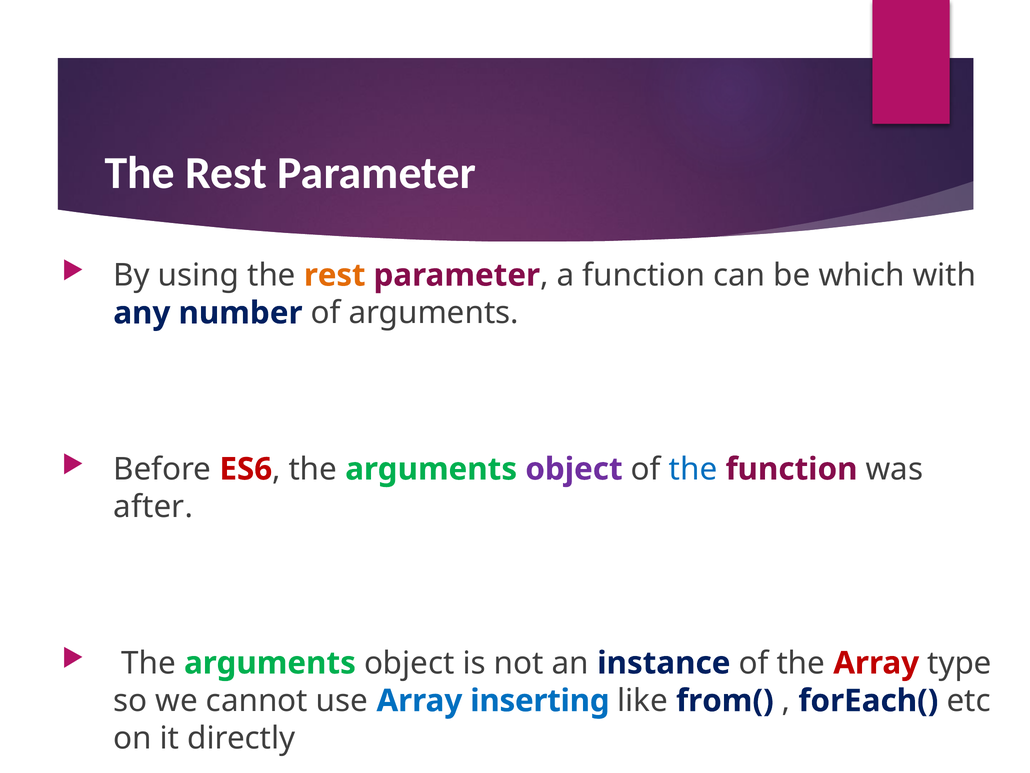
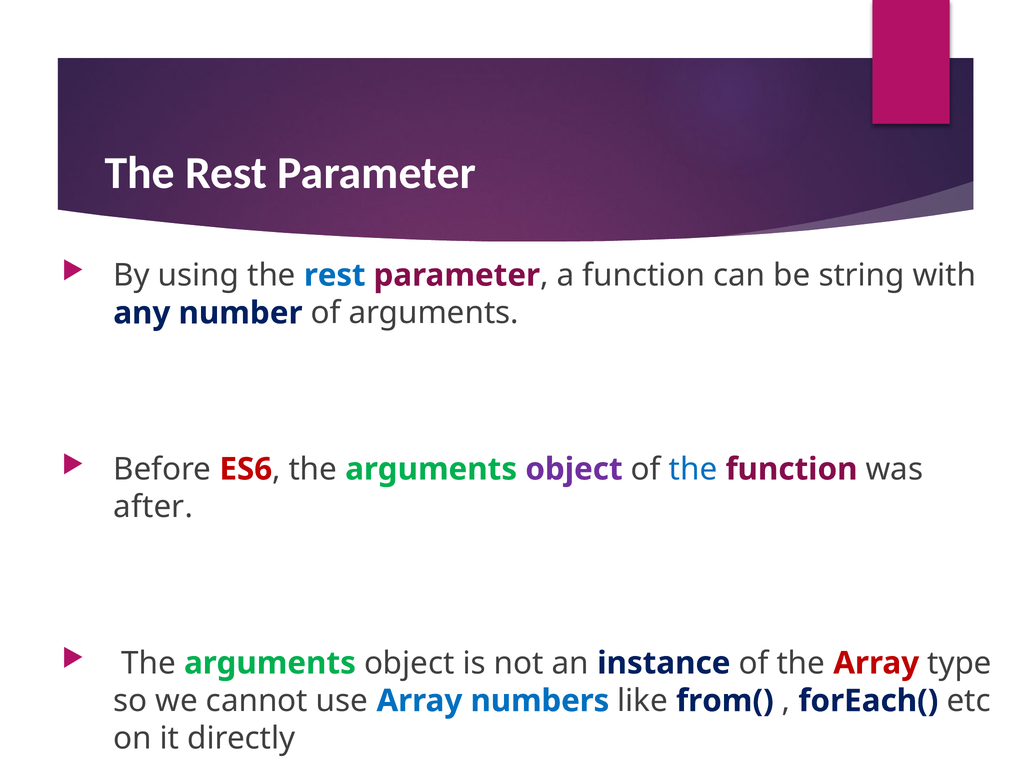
rest at (335, 275) colour: orange -> blue
which: which -> string
inserting: inserting -> numbers
